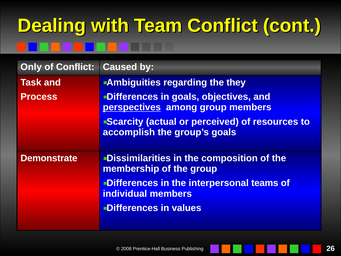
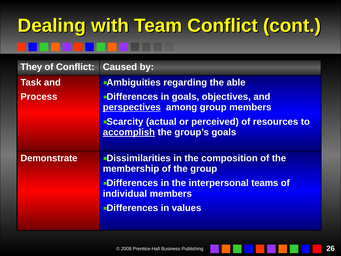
Only: Only -> They
they: they -> able
accomplish underline: none -> present
